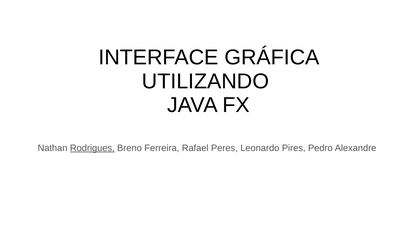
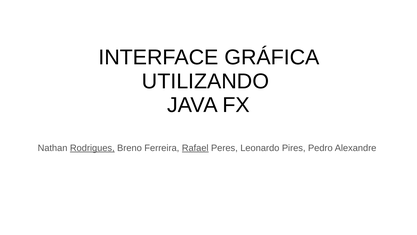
Rafael underline: none -> present
